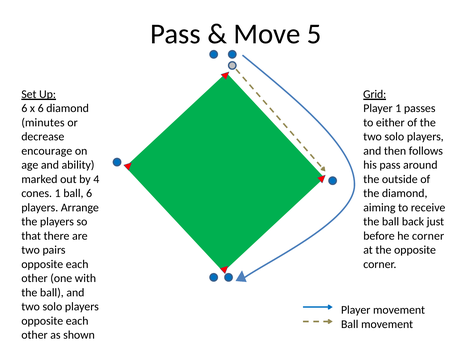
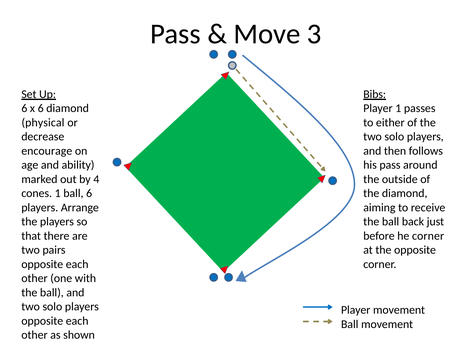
5: 5 -> 3
Grid: Grid -> Bibs
minutes: minutes -> physical
